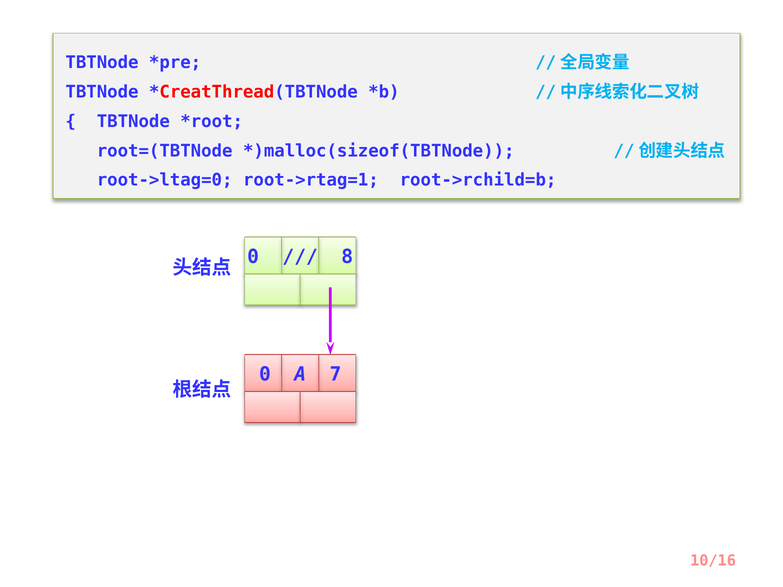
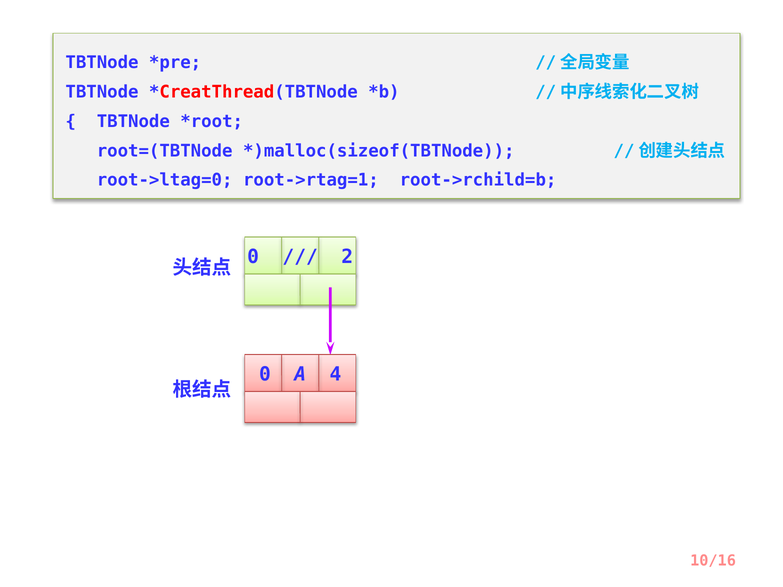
8: 8 -> 2
7: 7 -> 4
